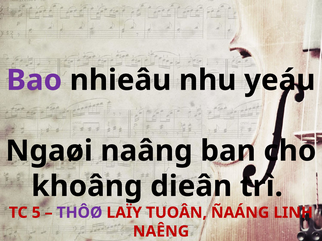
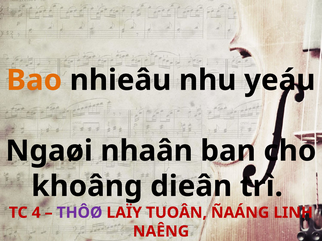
Bao colour: purple -> orange
naâng: naâng -> nhaân
5: 5 -> 4
